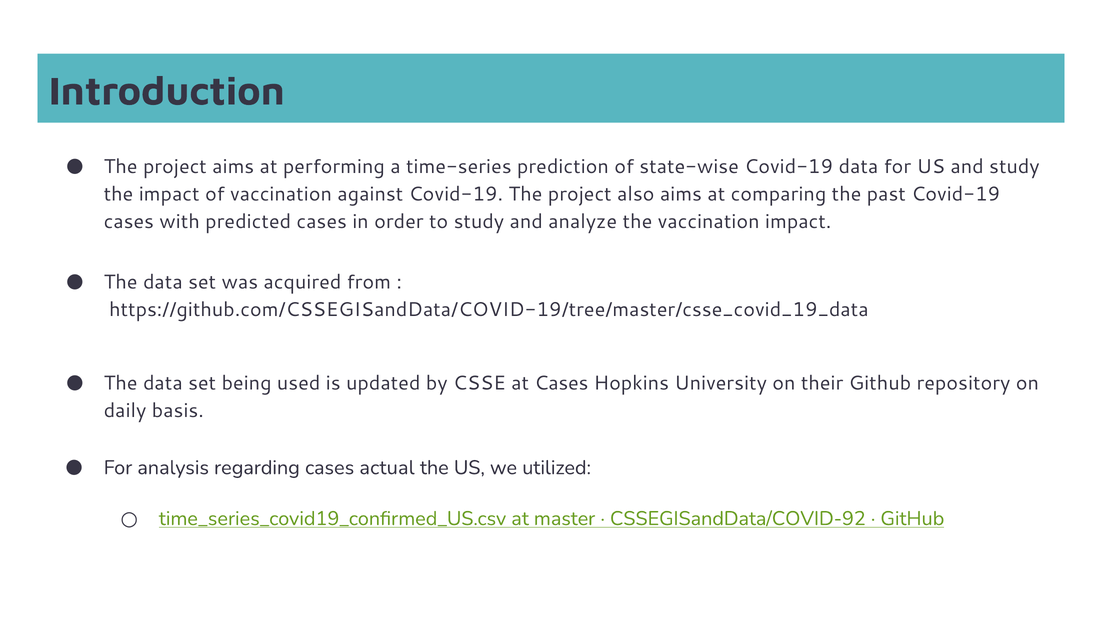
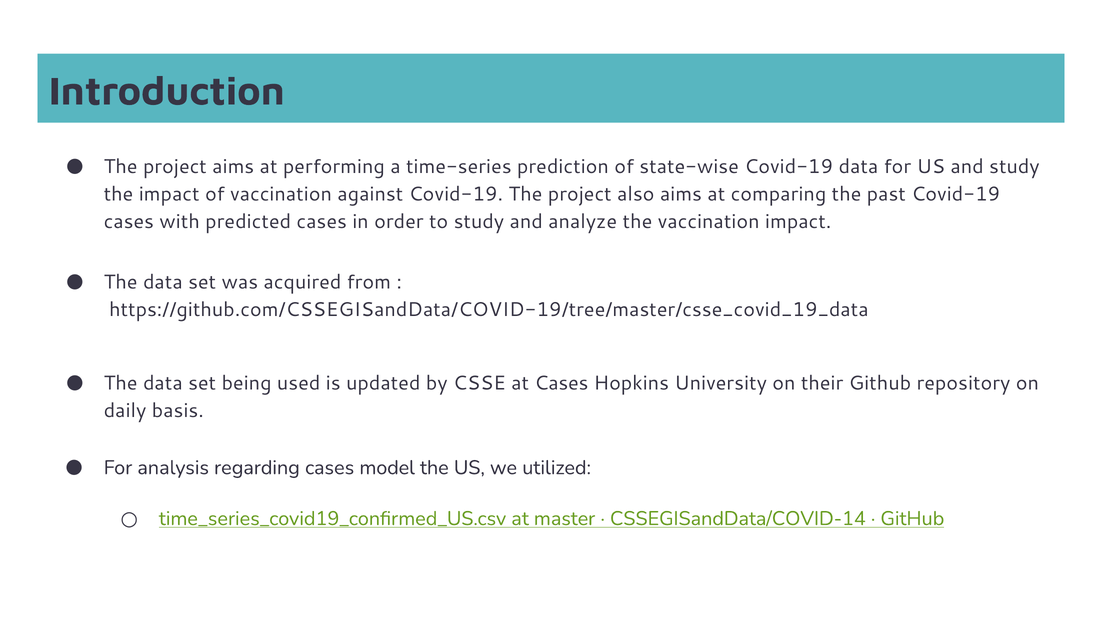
actual: actual -> model
CSSEGISandData/COVID-92: CSSEGISandData/COVID-92 -> CSSEGISandData/COVID-14
